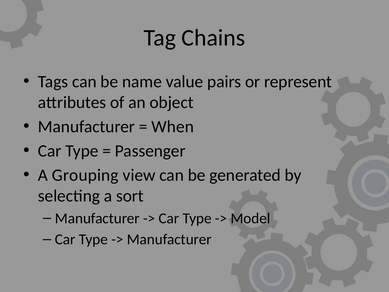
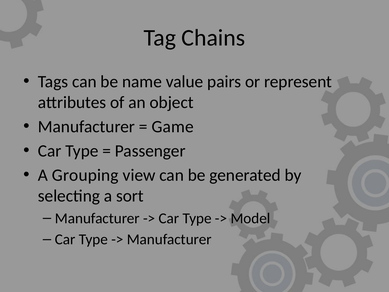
When: When -> Game
